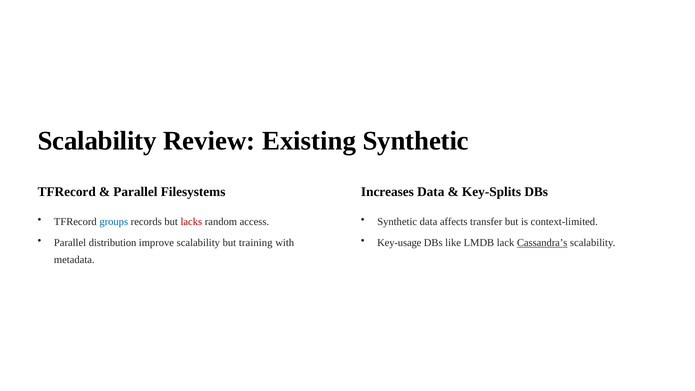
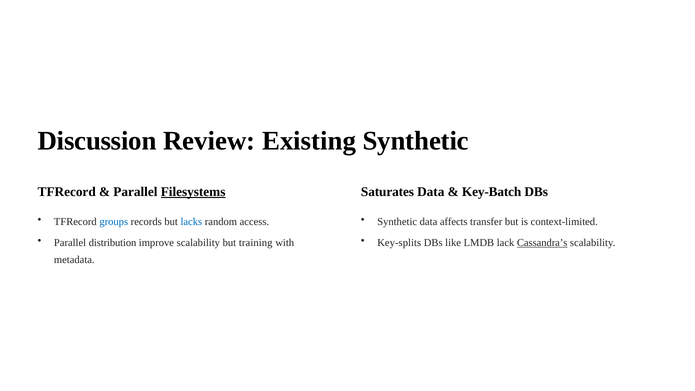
Scalability at (97, 141): Scalability -> Discussion
Filesystems underline: none -> present
Increases: Increases -> Saturates
Key-Splits: Key-Splits -> Key-Batch
lacks colour: red -> blue
Key-usage: Key-usage -> Key-splits
